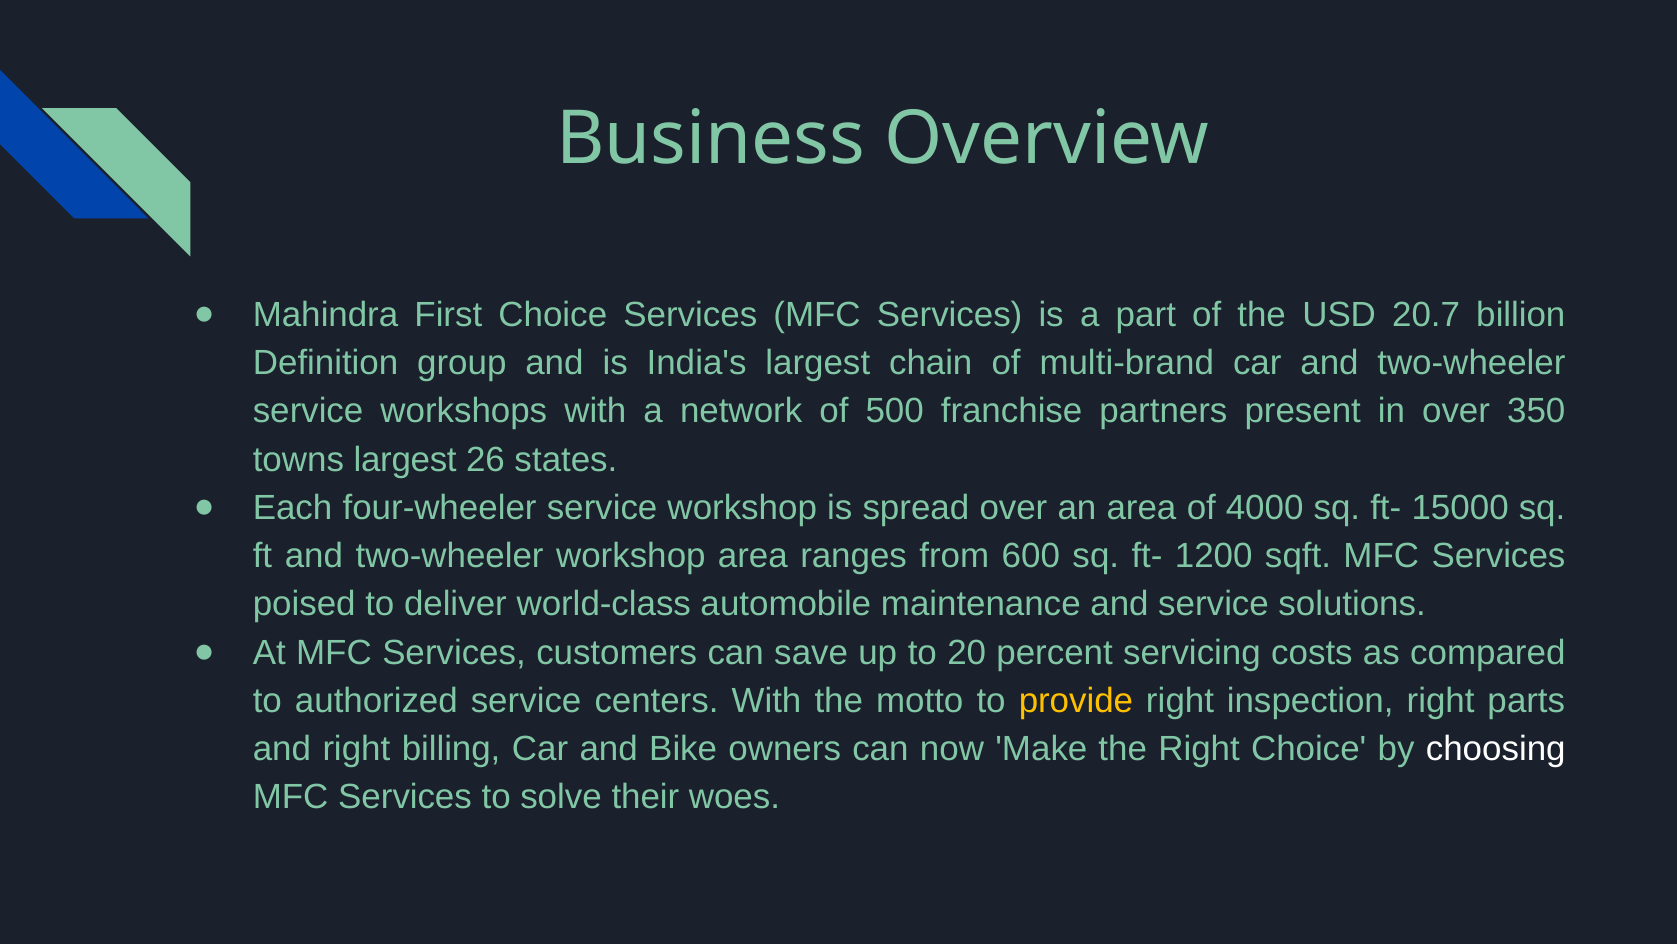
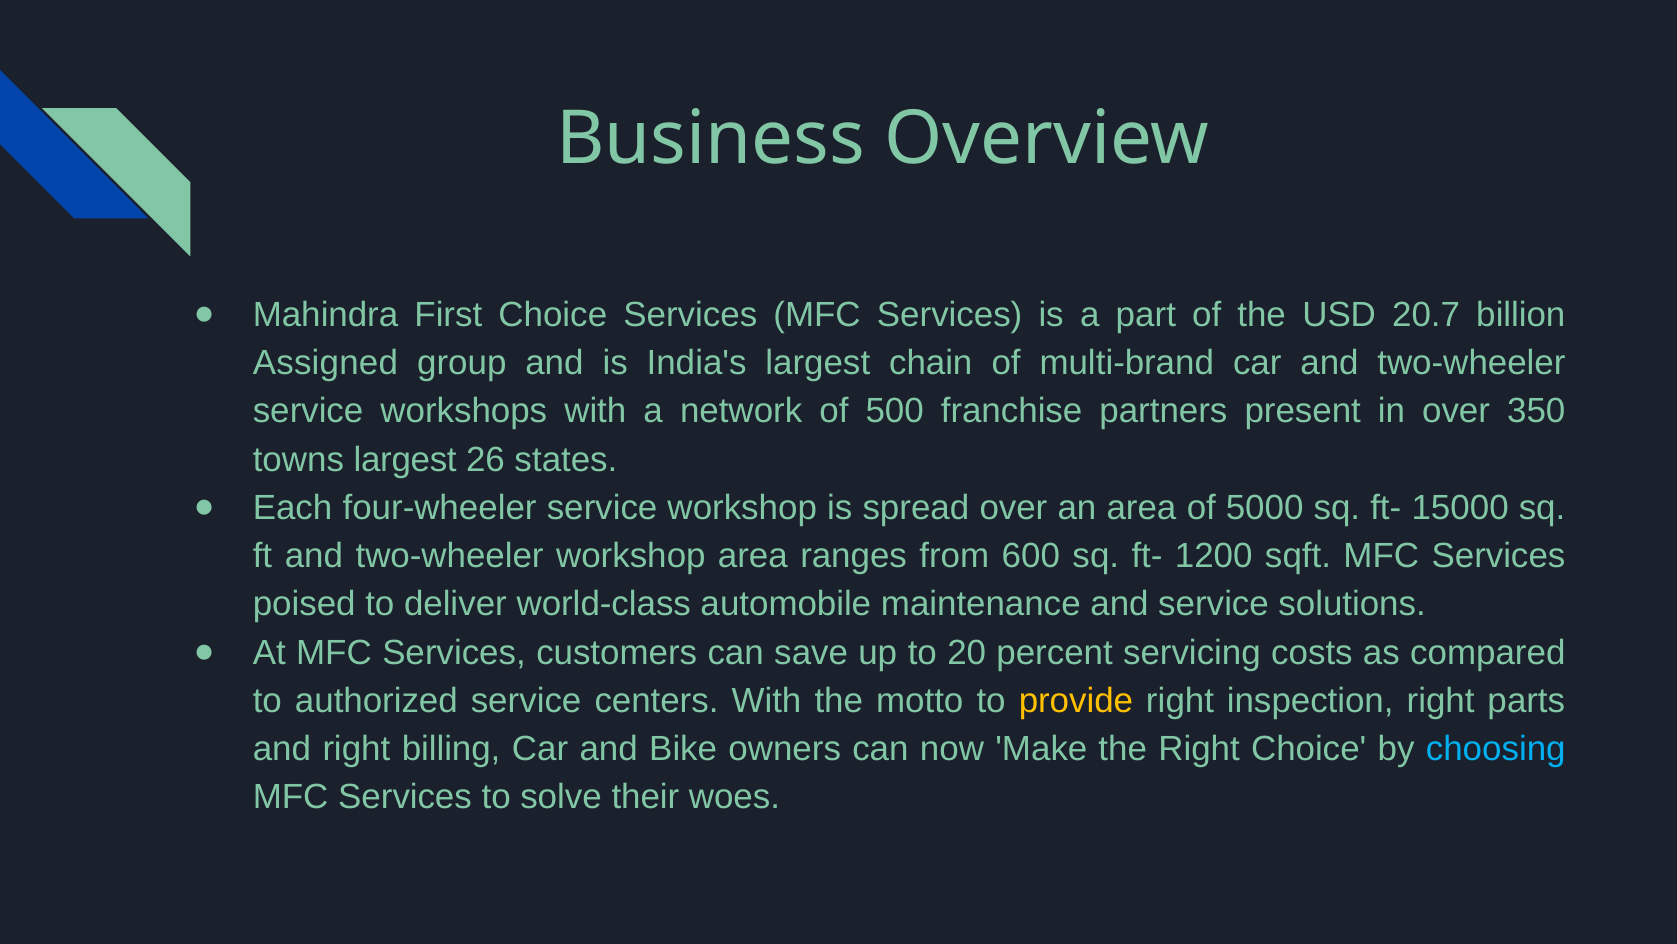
Definition: Definition -> Assigned
4000: 4000 -> 5000
choosing colour: white -> light blue
